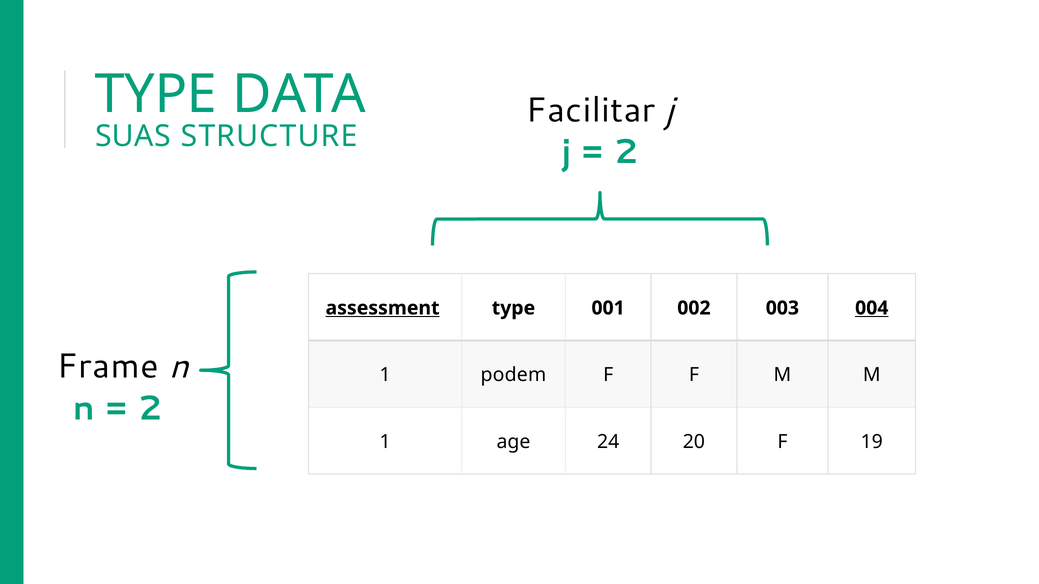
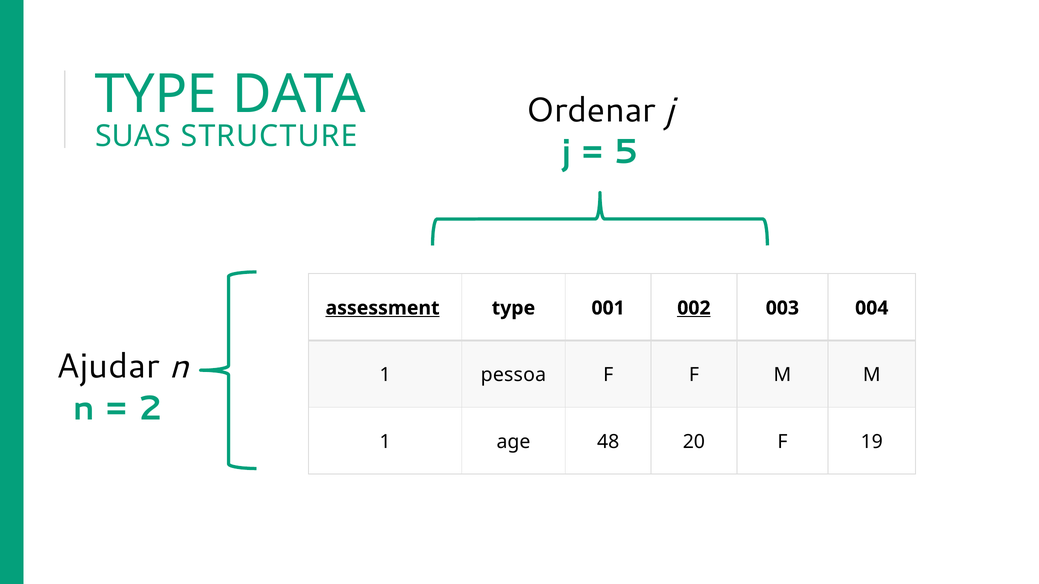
Facilitar: Facilitar -> Ordenar
2 at (626, 152): 2 -> 5
002 underline: none -> present
004 underline: present -> none
Frame: Frame -> Ajudar
podem: podem -> pessoa
24: 24 -> 48
